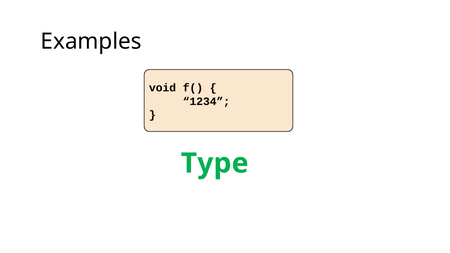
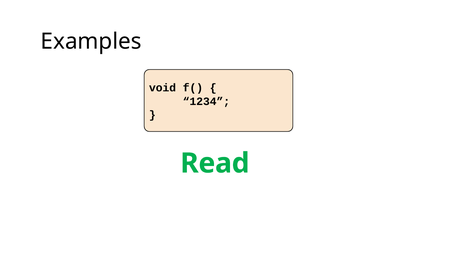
Type: Type -> Read
